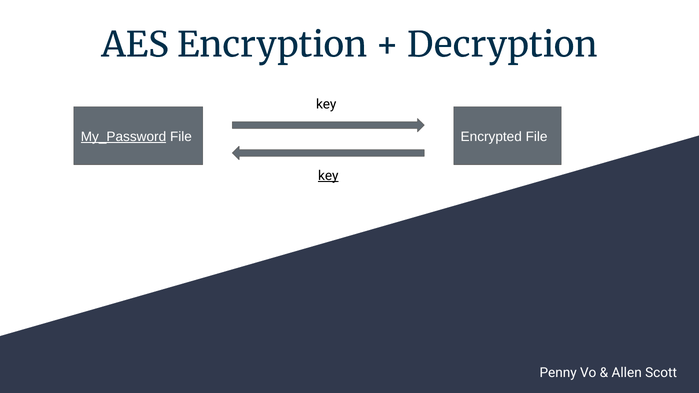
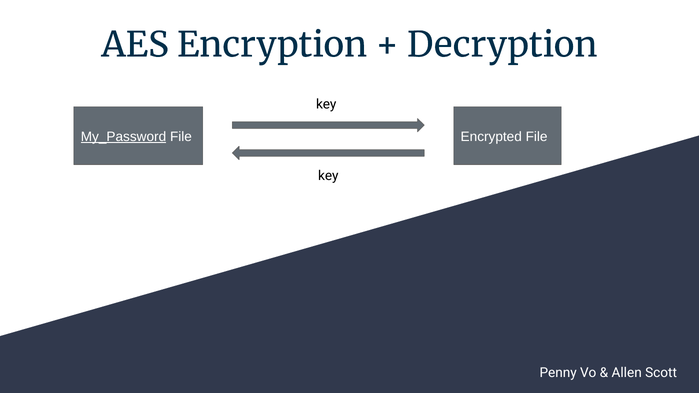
key at (328, 176) underline: present -> none
